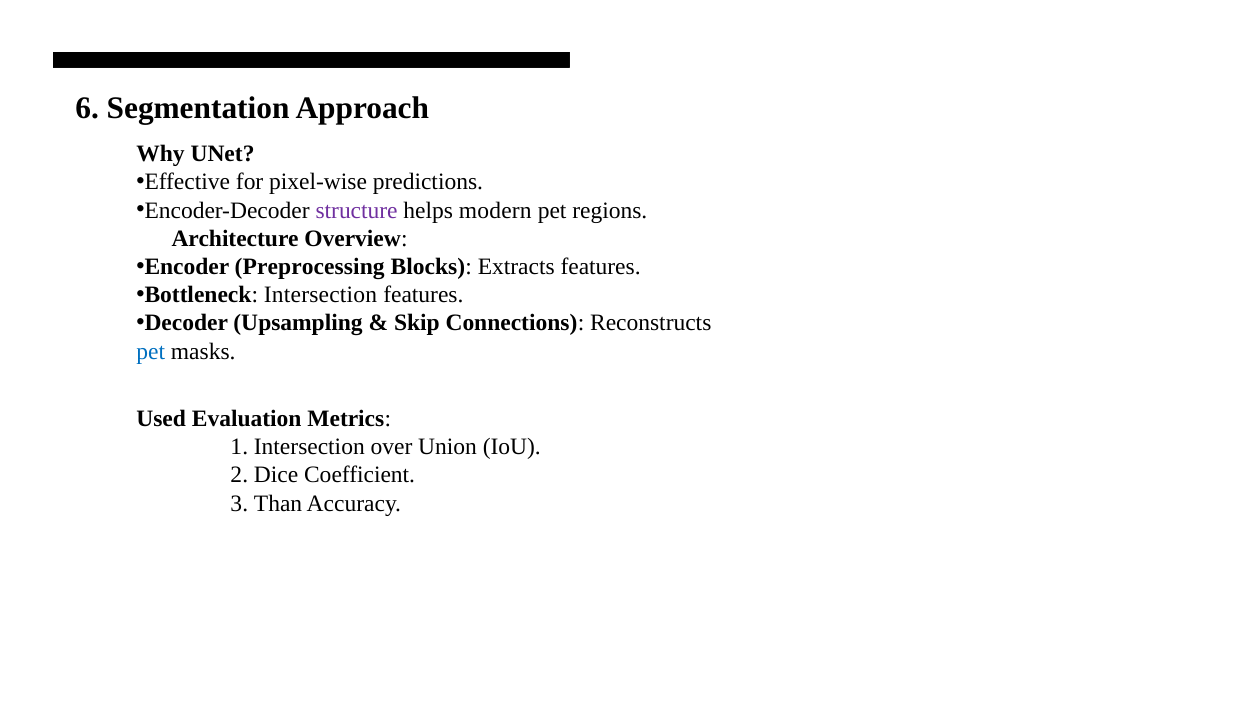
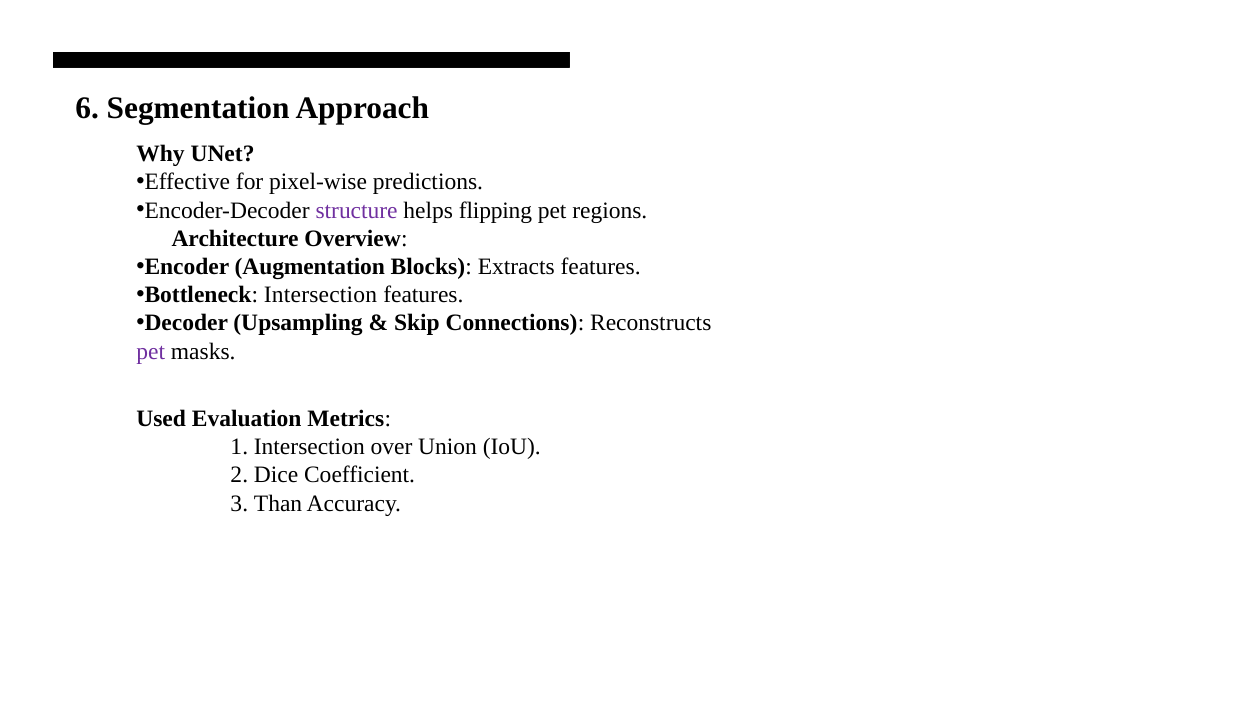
modern: modern -> flipping
Preprocessing: Preprocessing -> Augmentation
pet at (151, 352) colour: blue -> purple
